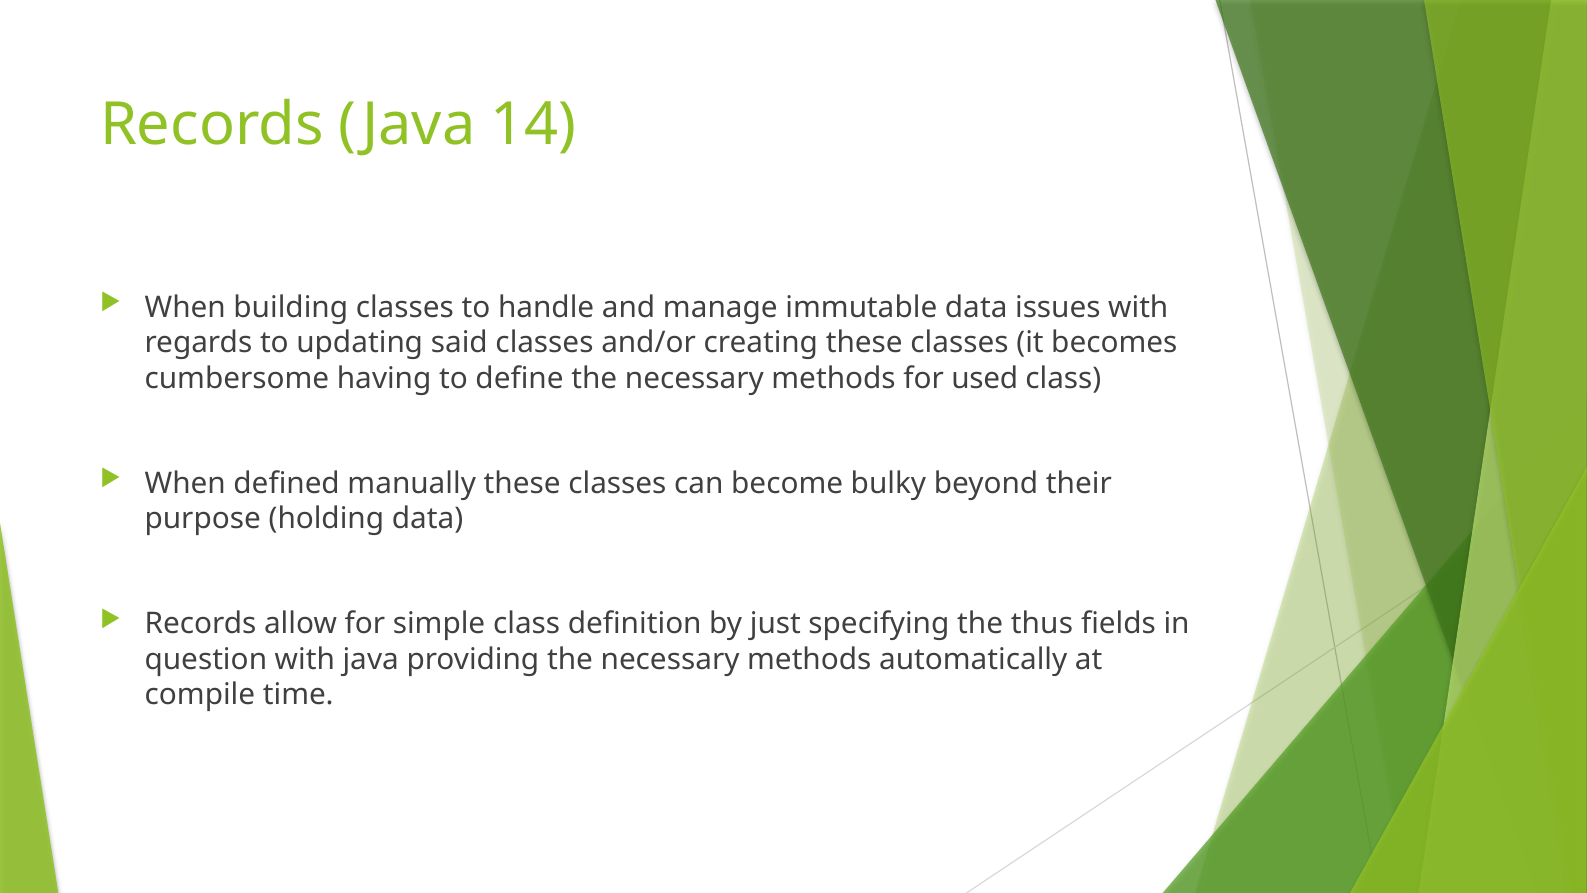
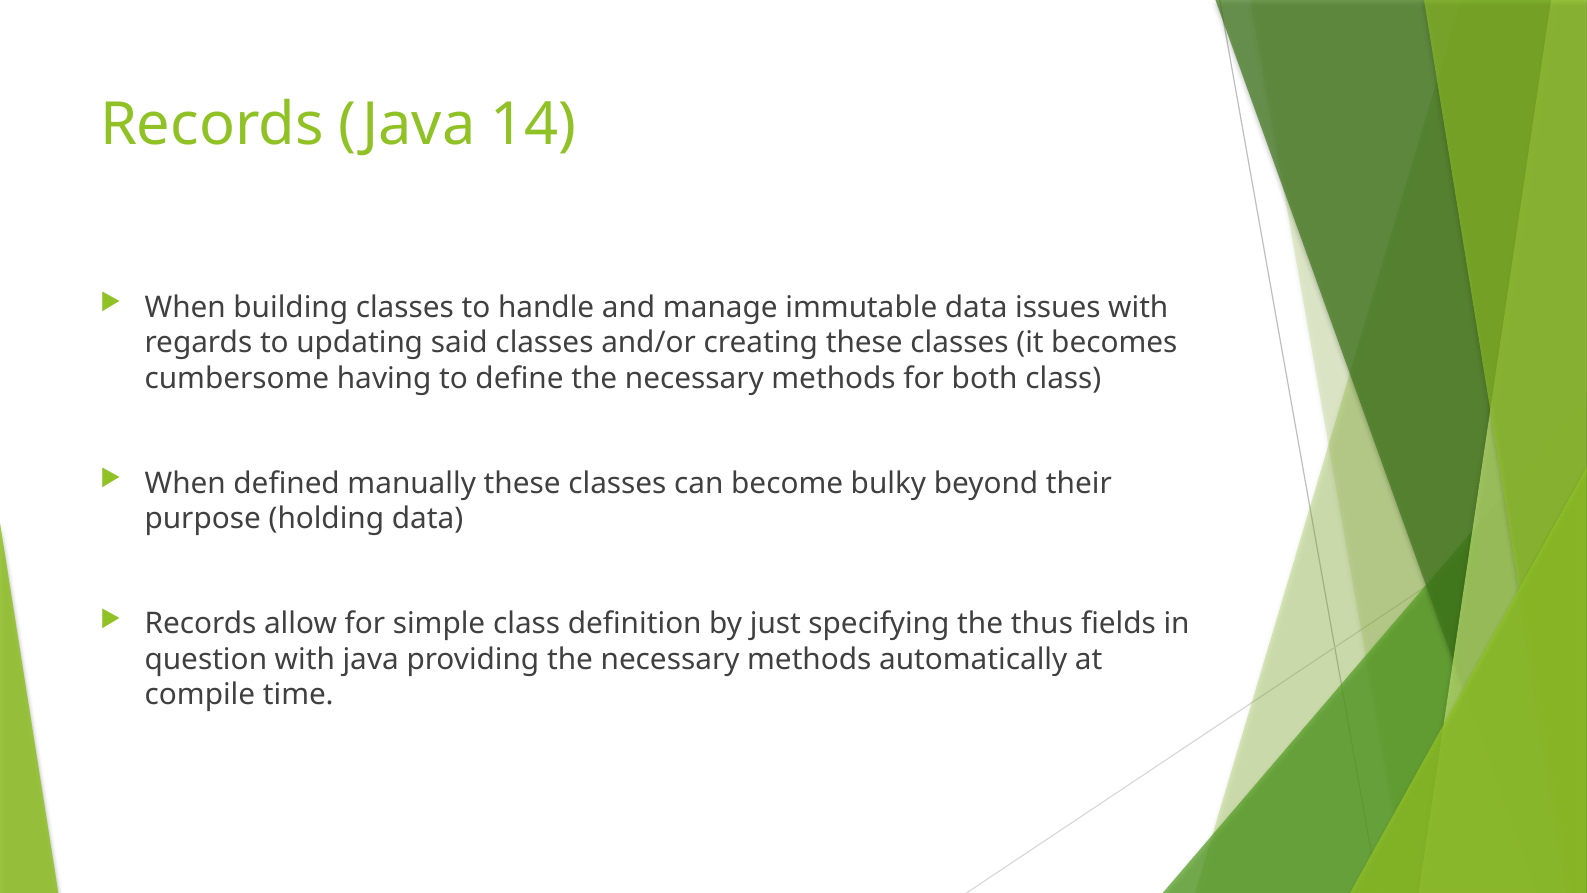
used: used -> both
